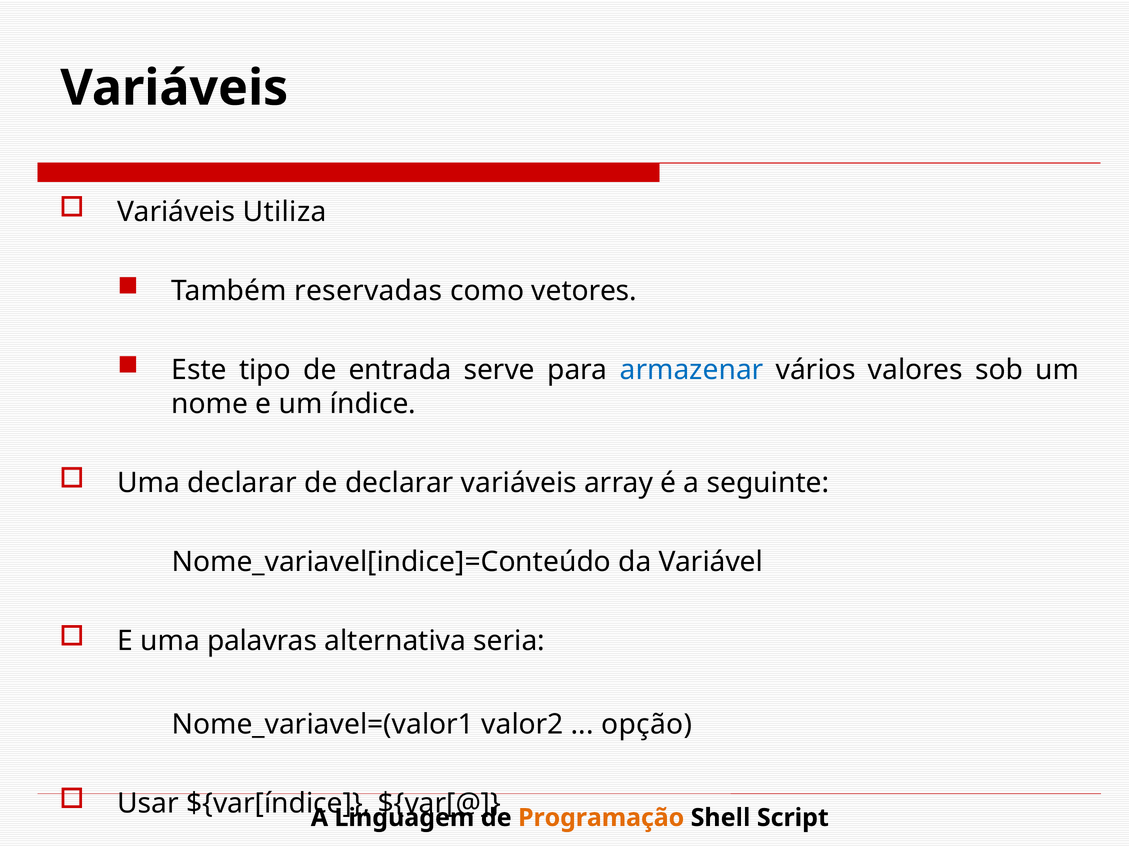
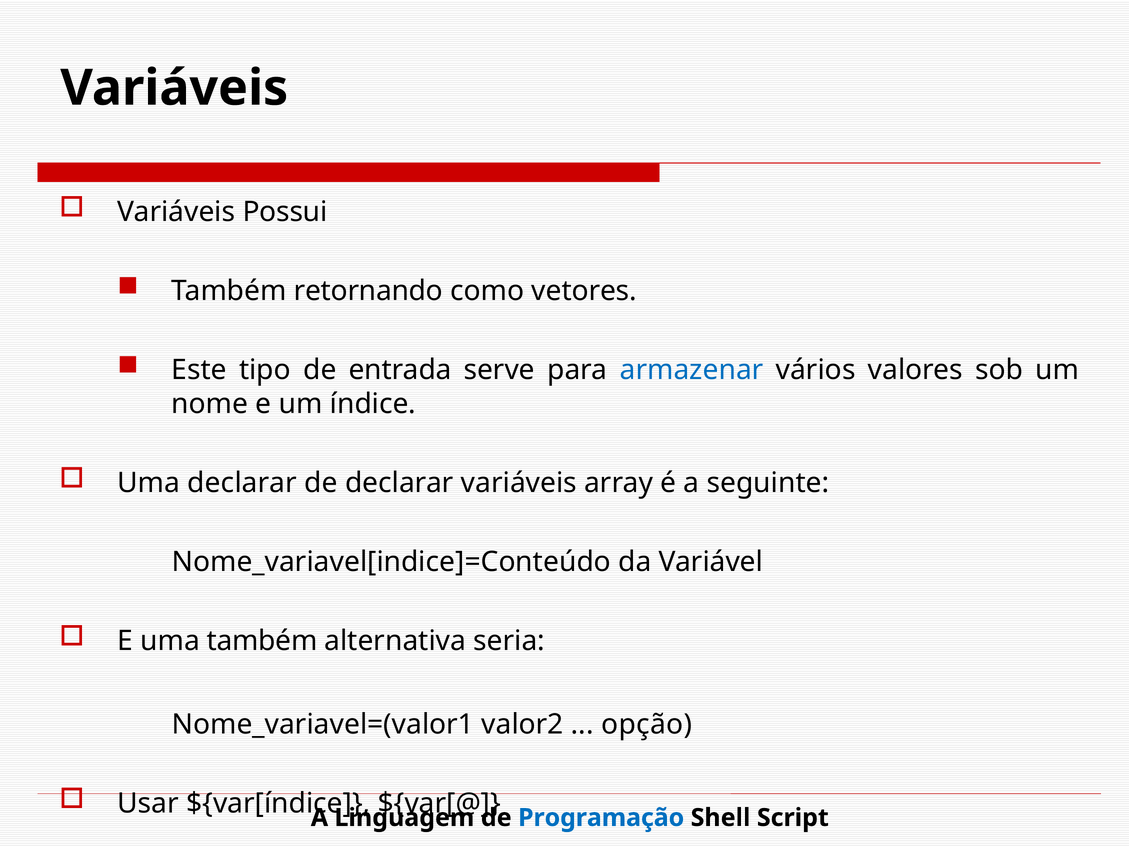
Utiliza: Utiliza -> Possui
reservadas: reservadas -> retornando
uma palavras: palavras -> também
Programação colour: orange -> blue
